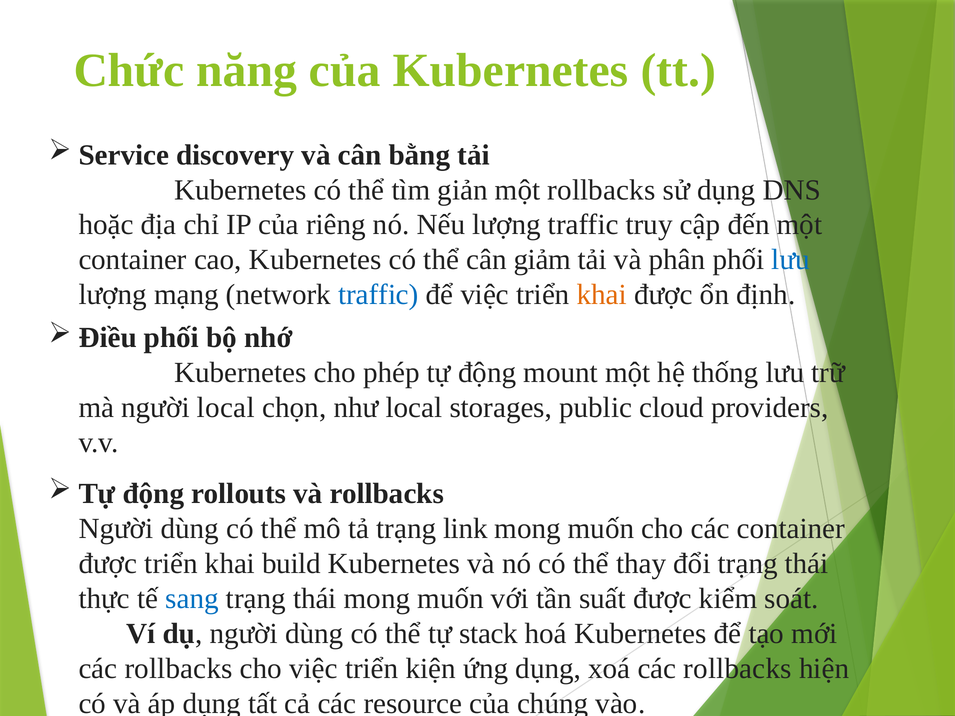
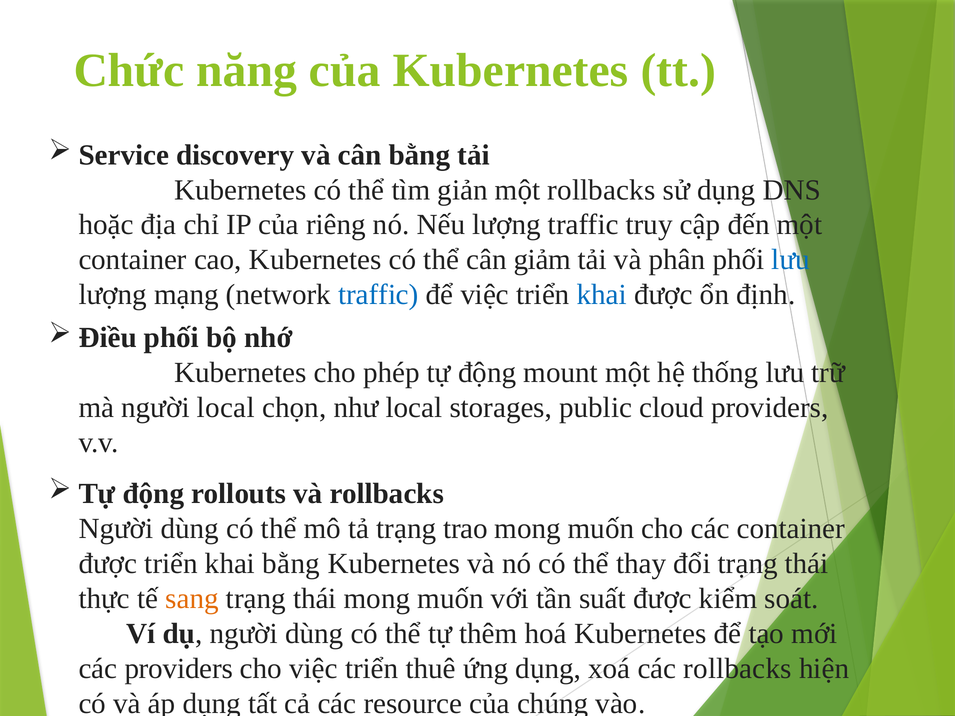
khai at (602, 295) colour: orange -> blue
link: link -> trao
khai build: build -> bằng
sang colour: blue -> orange
stack: stack -> thêm
rollbacks at (179, 669): rollbacks -> providers
kiện: kiện -> thuê
